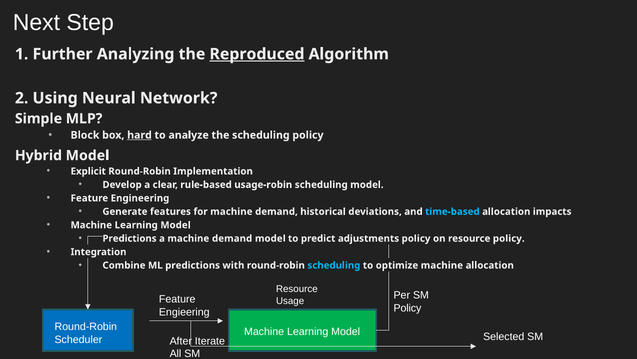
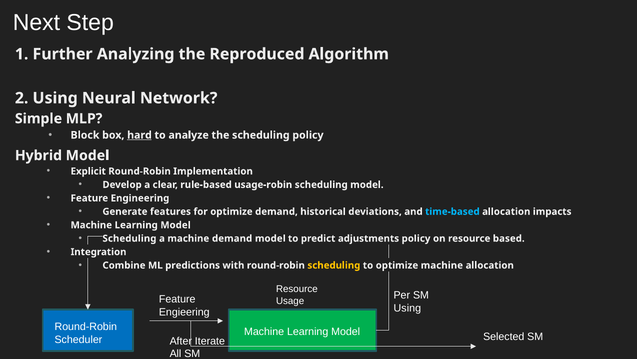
Reproduced underline: present -> none
for machine: machine -> optimize
Predictions at (130, 238): Predictions -> Scheduling
resource policy: policy -> based
scheduling at (334, 265) colour: light blue -> yellow
Policy at (407, 308): Policy -> Using
